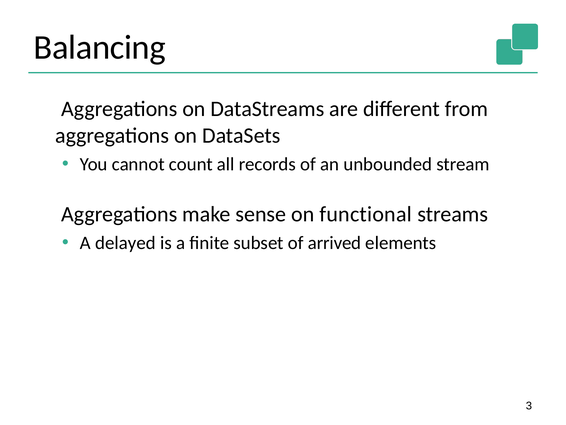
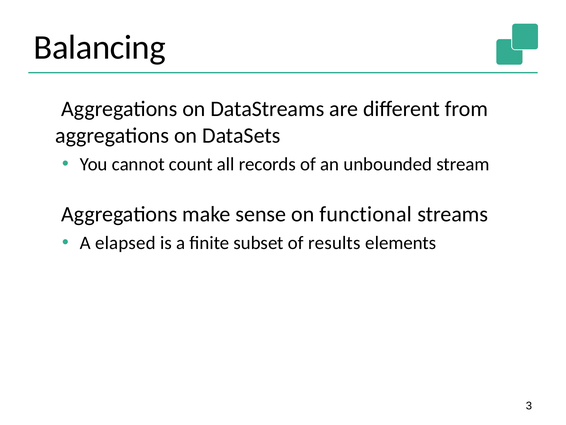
delayed: delayed -> elapsed
arrived: arrived -> results
